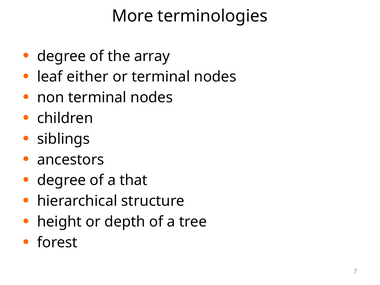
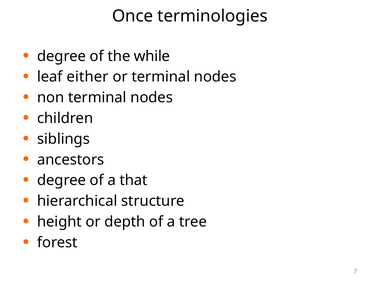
More: More -> Once
array: array -> while
